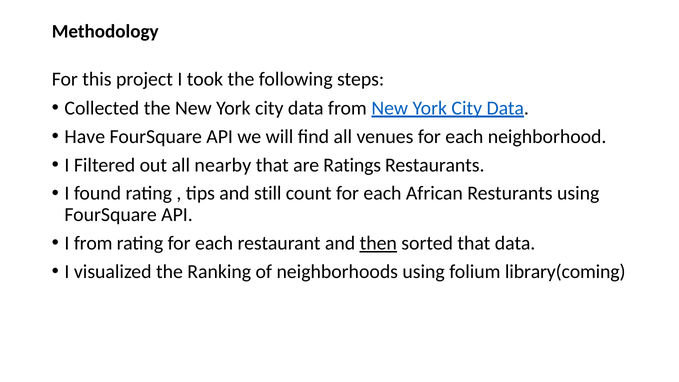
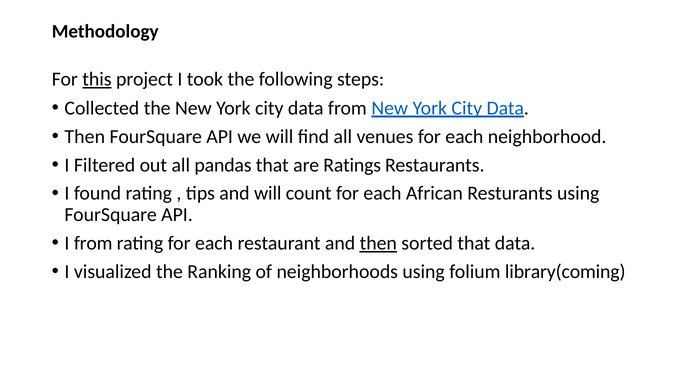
this underline: none -> present
Have at (85, 137): Have -> Then
nearby: nearby -> pandas
and still: still -> will
